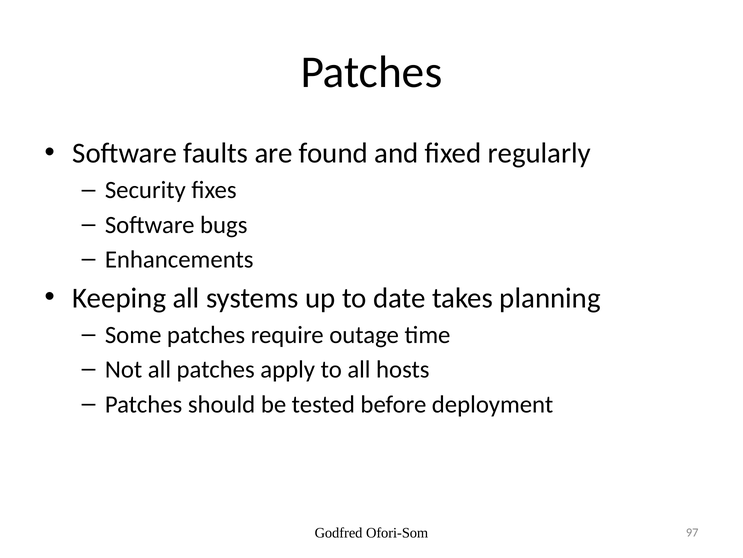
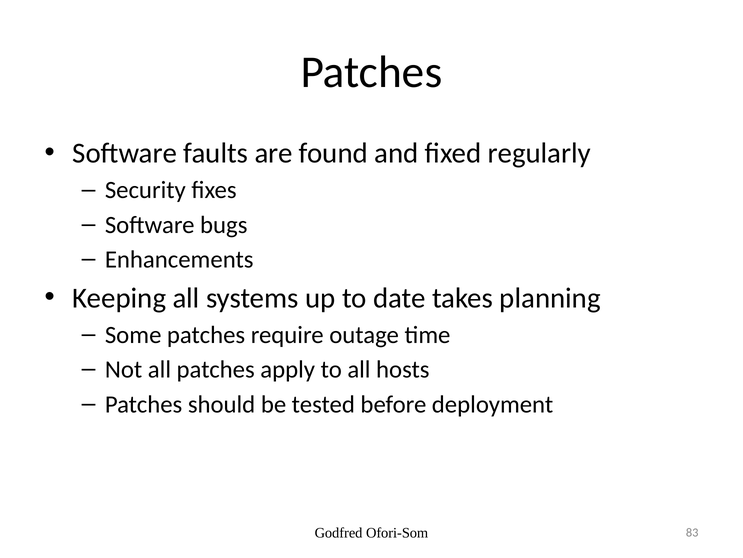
97: 97 -> 83
